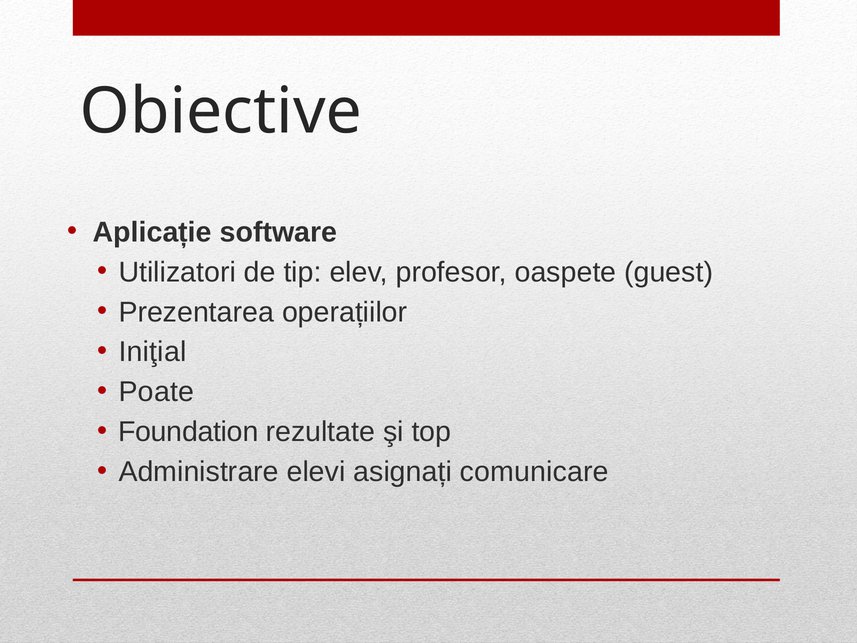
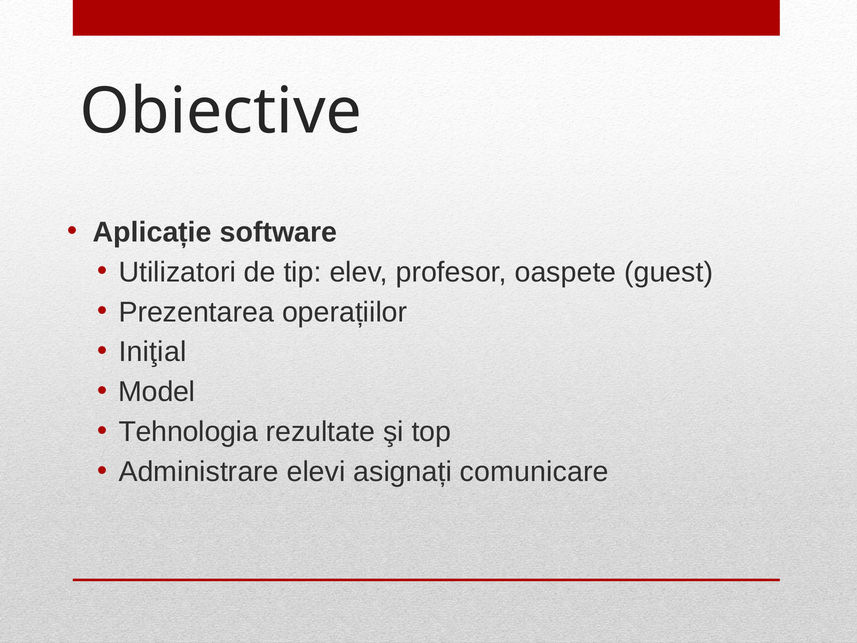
Poate: Poate -> Model
Foundation: Foundation -> Tehnologia
